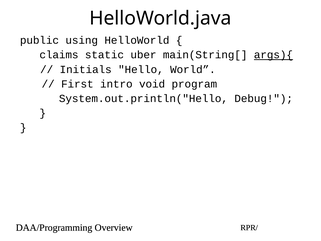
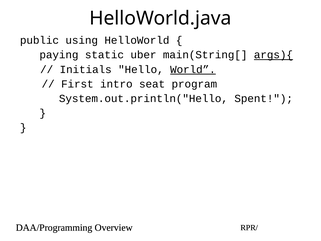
claims: claims -> paying
World underline: none -> present
void: void -> seat
Debug: Debug -> Spent
